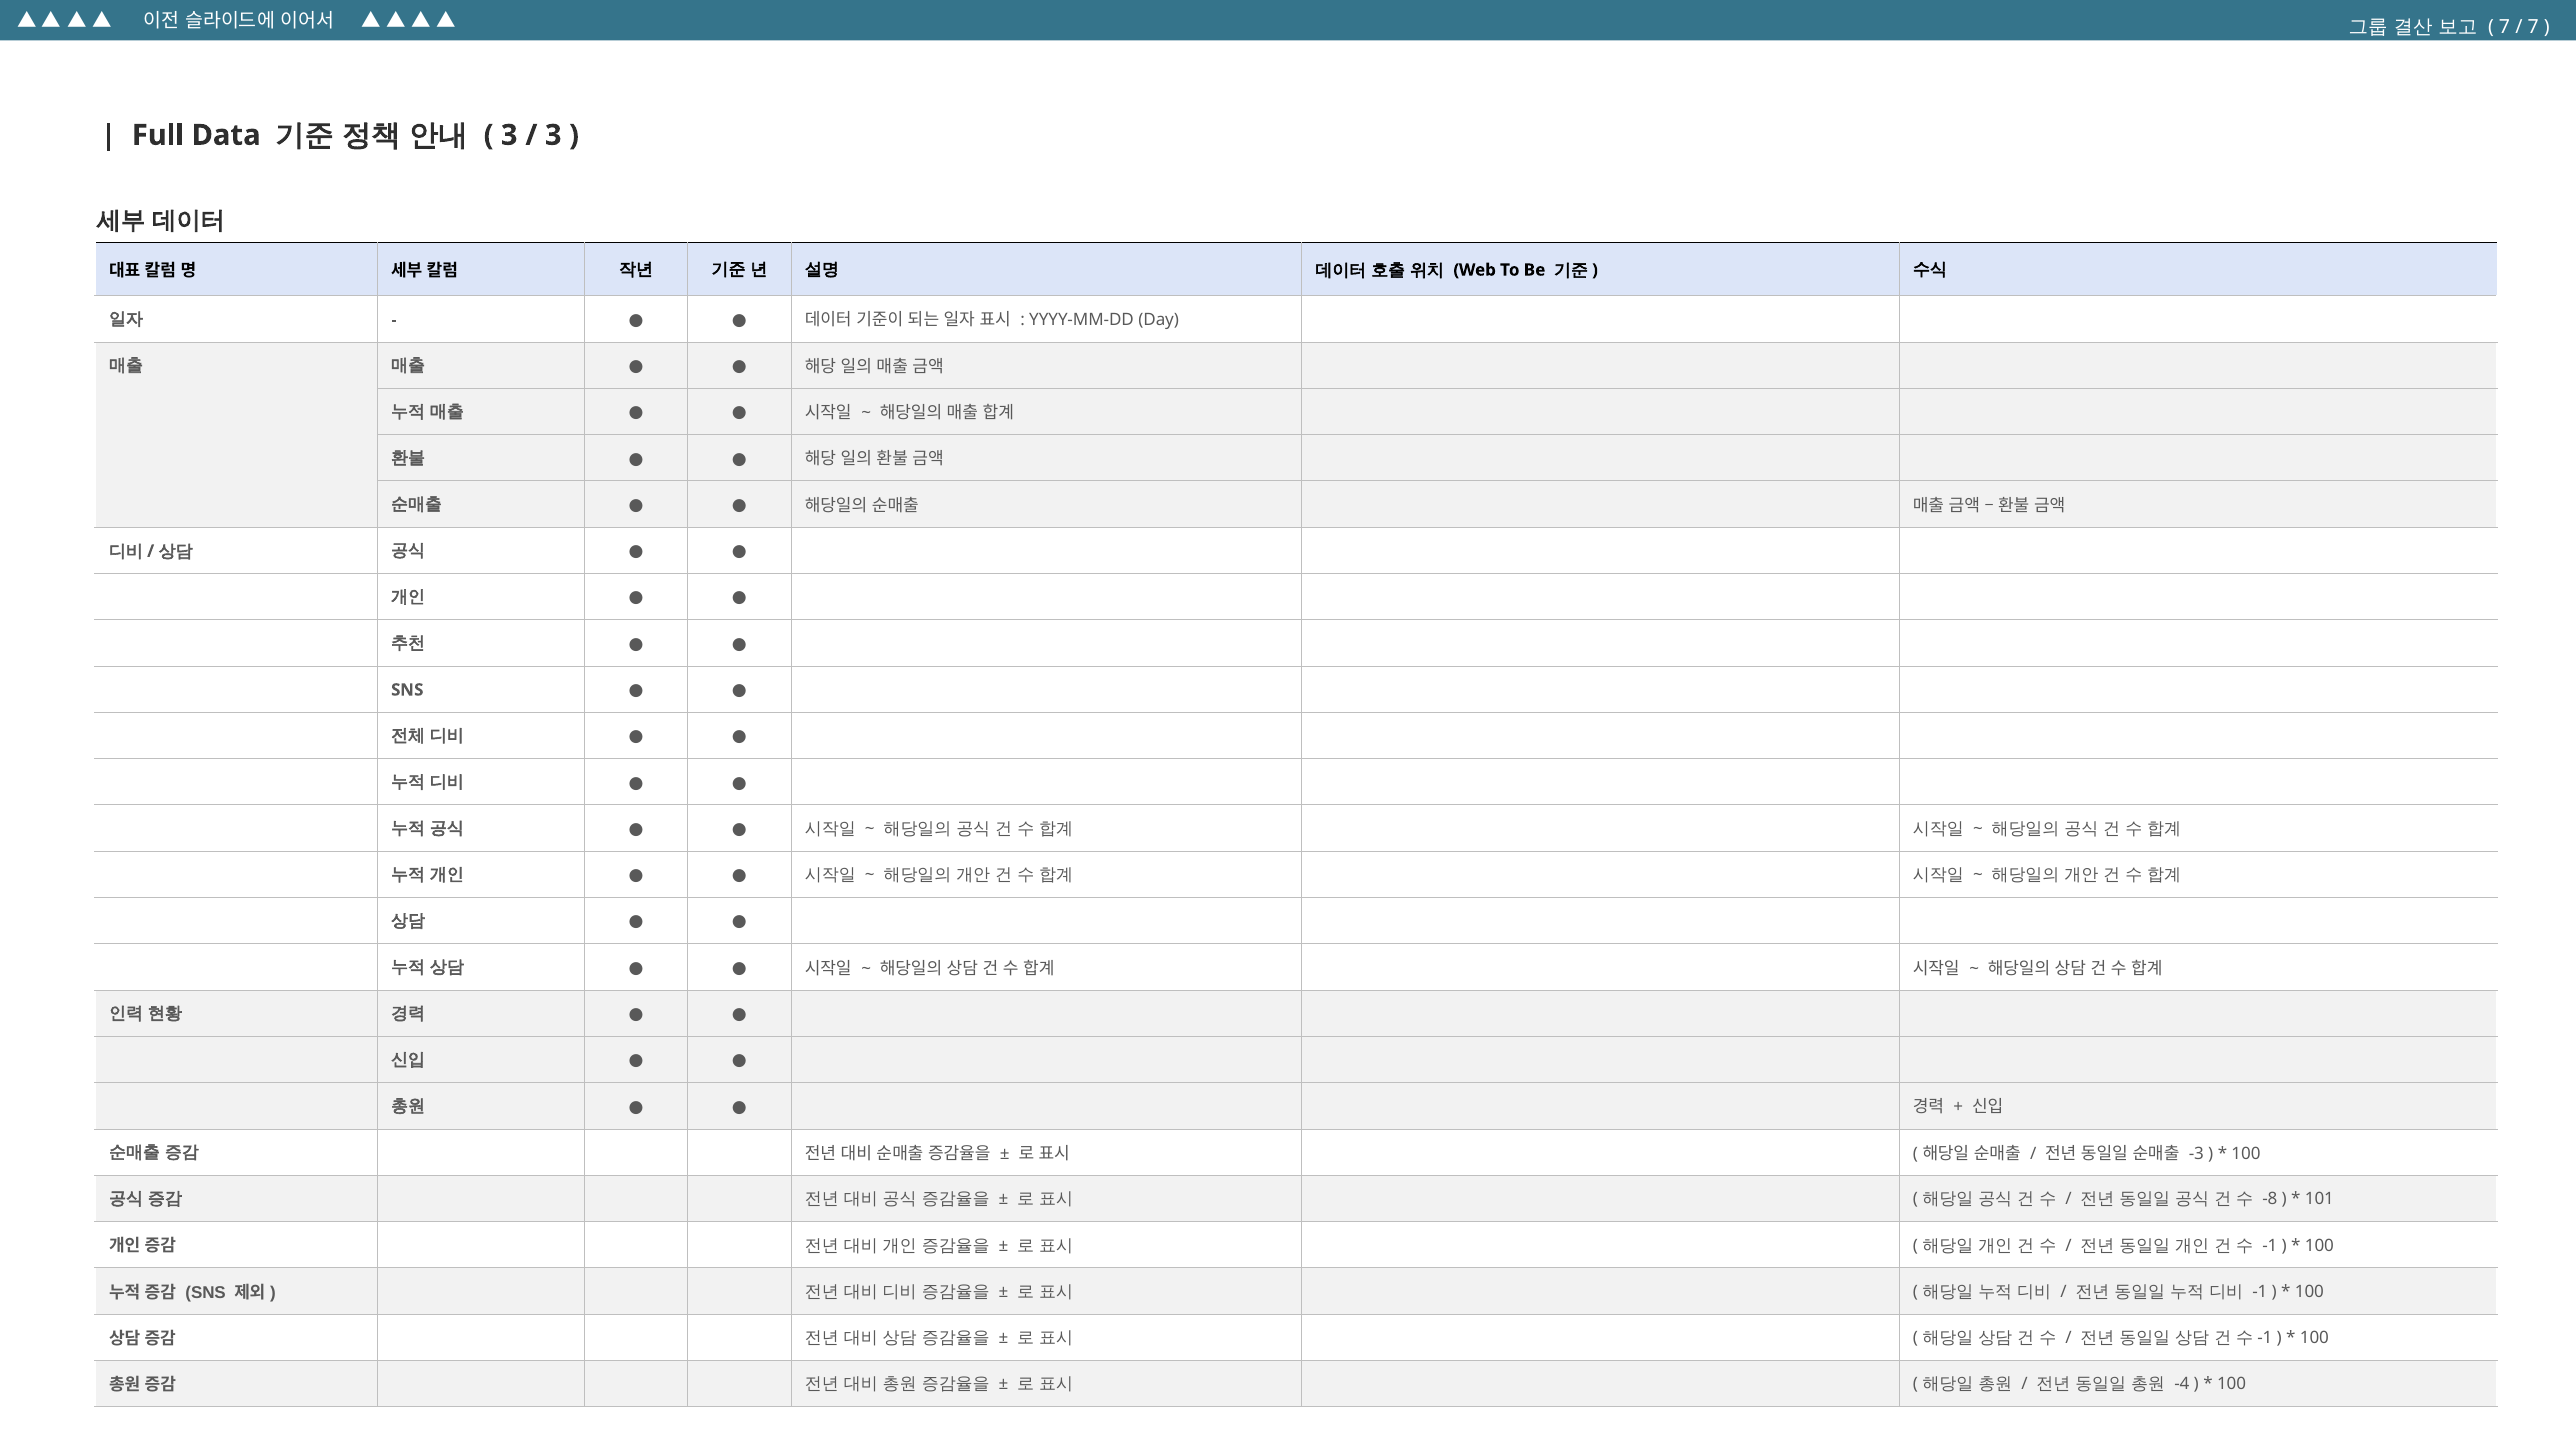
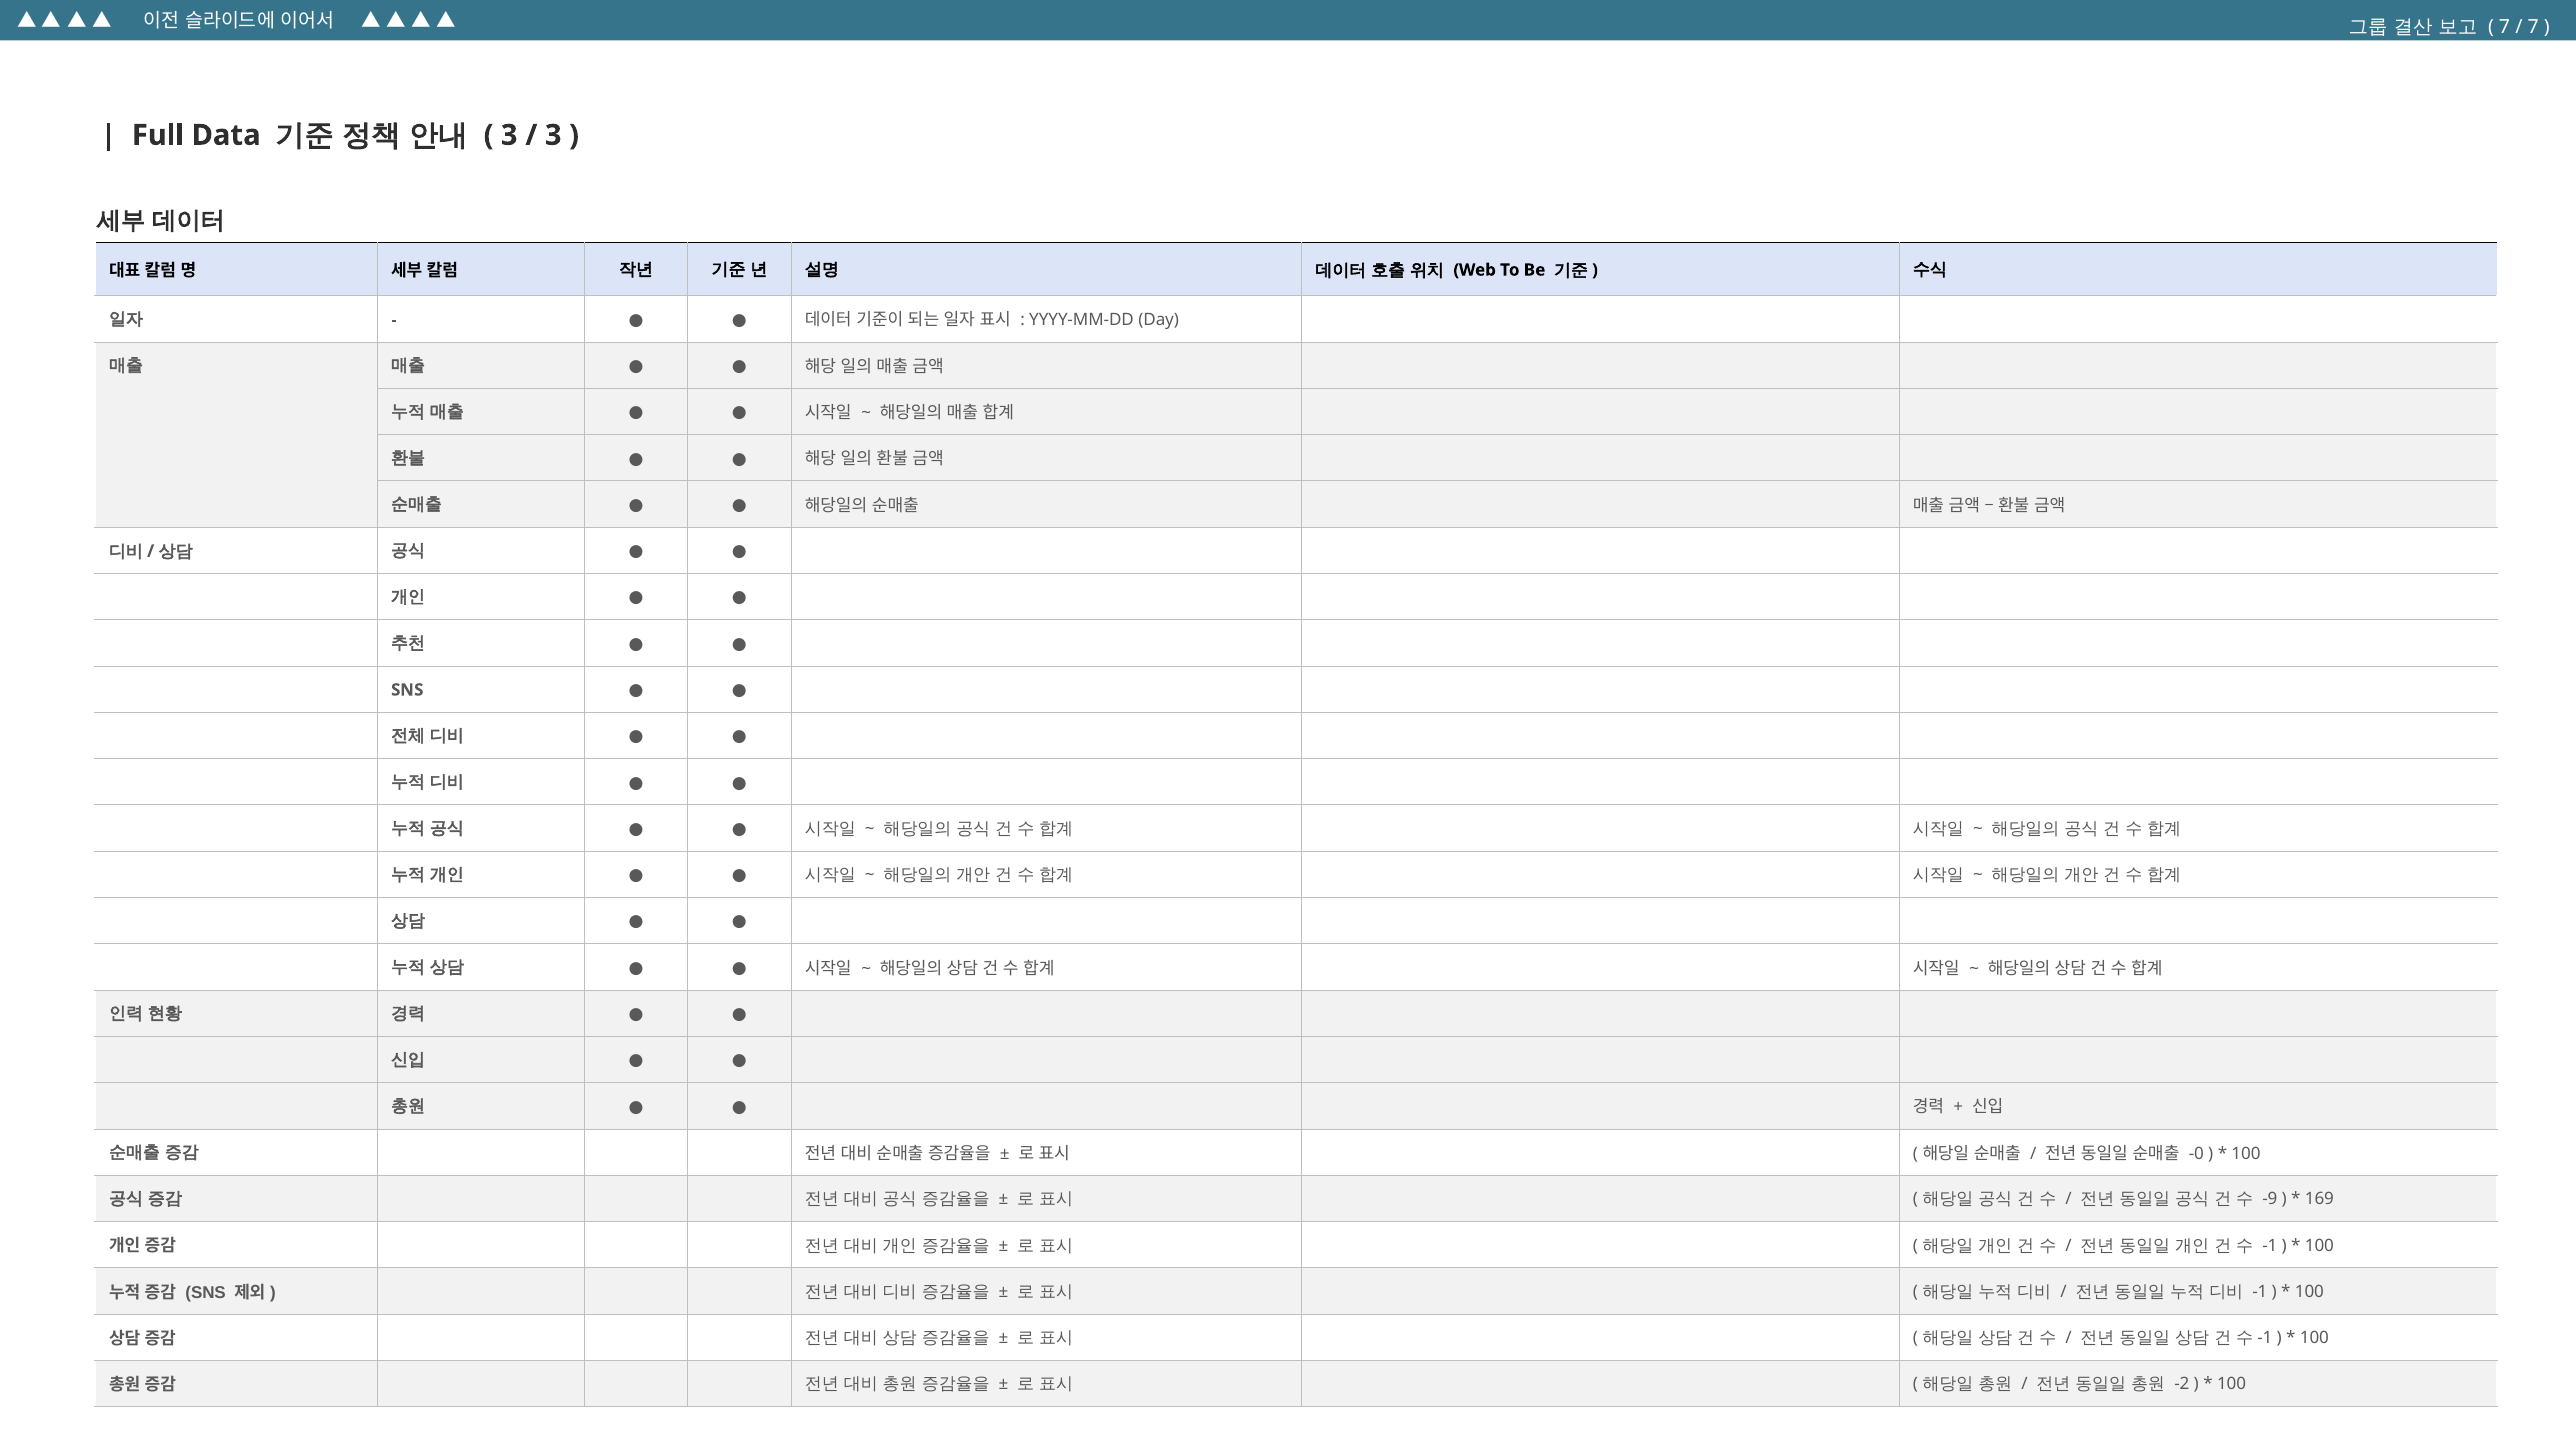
-3: -3 -> -0
-8: -8 -> -9
101: 101 -> 169
-4: -4 -> -2
